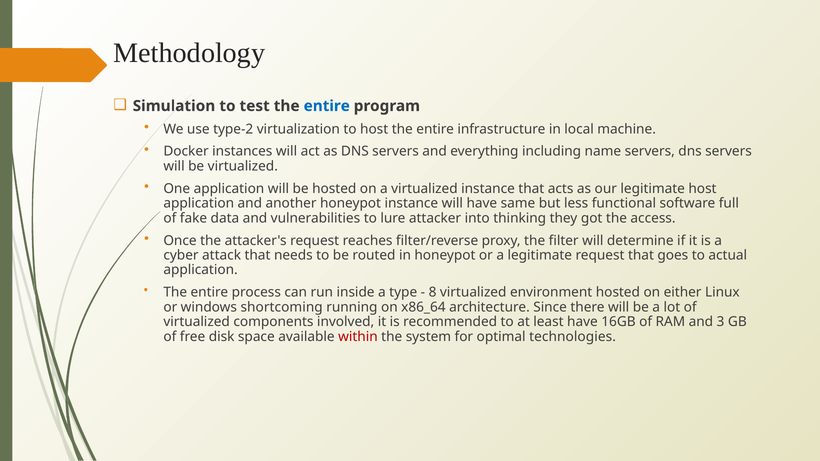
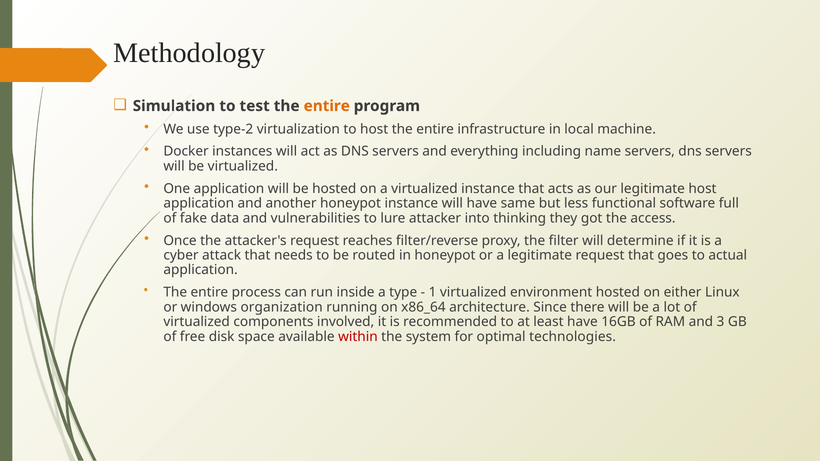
entire at (327, 106) colour: blue -> orange
8: 8 -> 1
shortcoming: shortcoming -> organization
